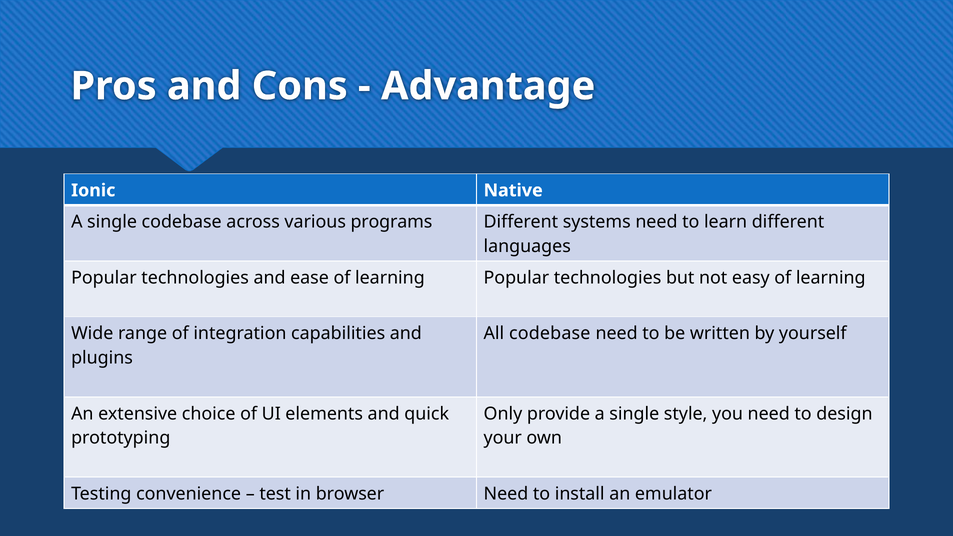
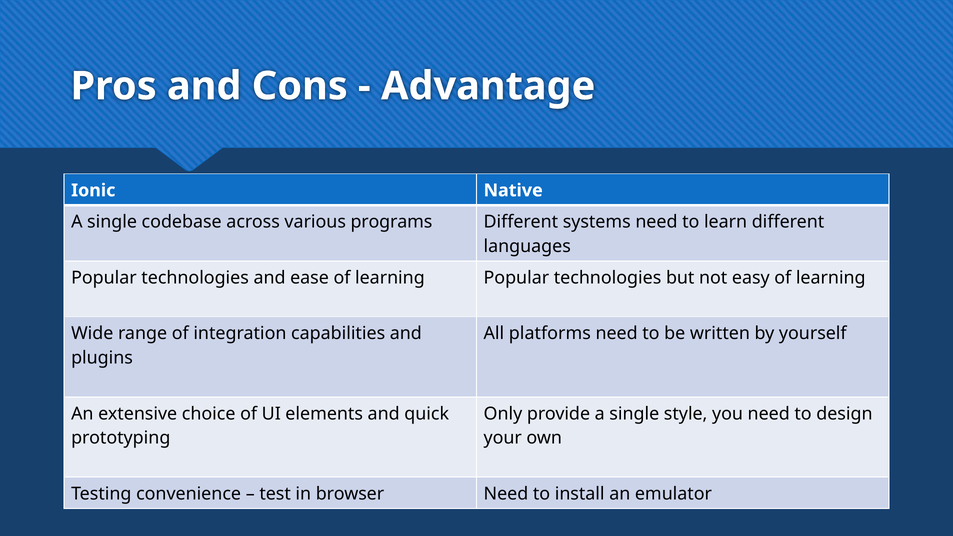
All codebase: codebase -> platforms
